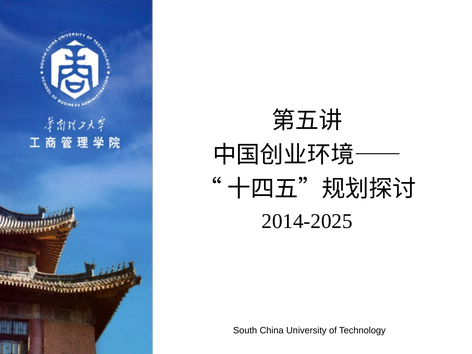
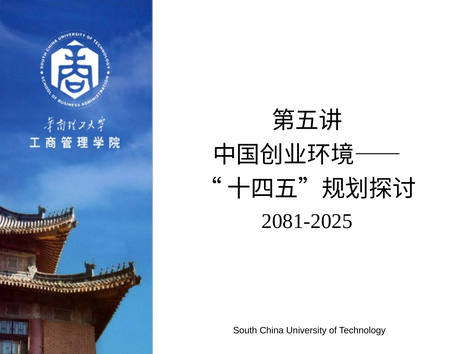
2014-2025: 2014-2025 -> 2081-2025
